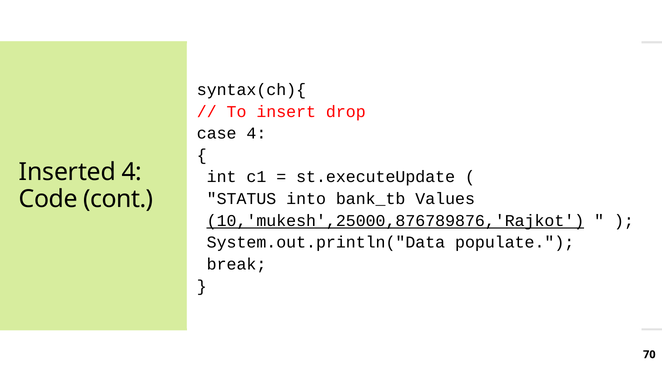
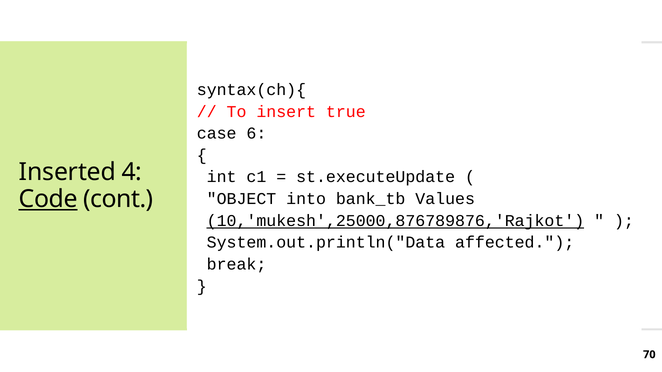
drop: drop -> true
case 4: 4 -> 6
Code underline: none -> present
STATUS: STATUS -> OBJECT
populate: populate -> affected
